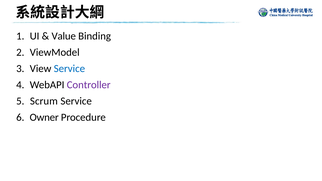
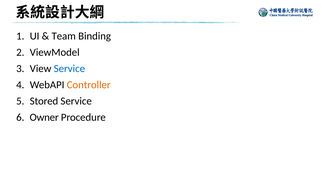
Value: Value -> Team
Controller colour: purple -> orange
Scrum: Scrum -> Stored
